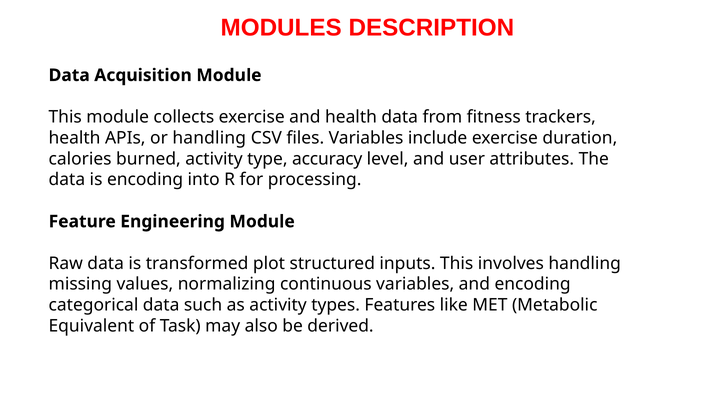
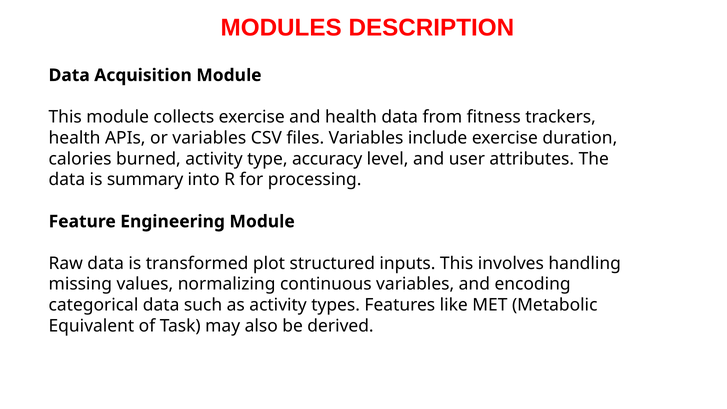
or handling: handling -> variables
is encoding: encoding -> summary
